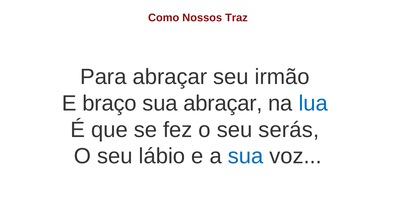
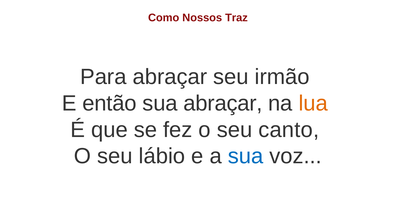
braço: braço -> então
lua colour: blue -> orange
serás: serás -> canto
